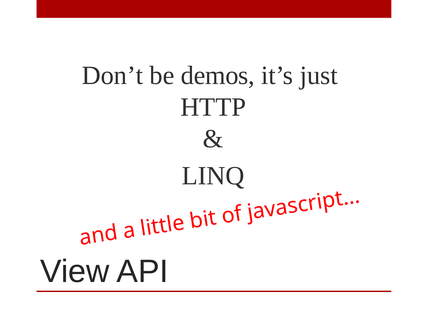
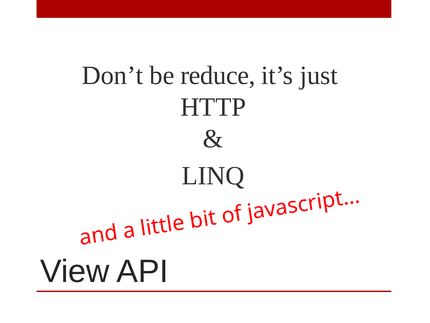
demos: demos -> reduce
